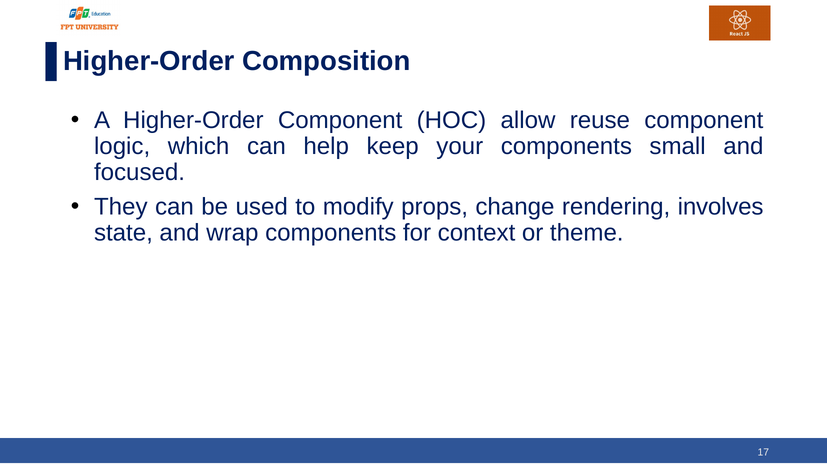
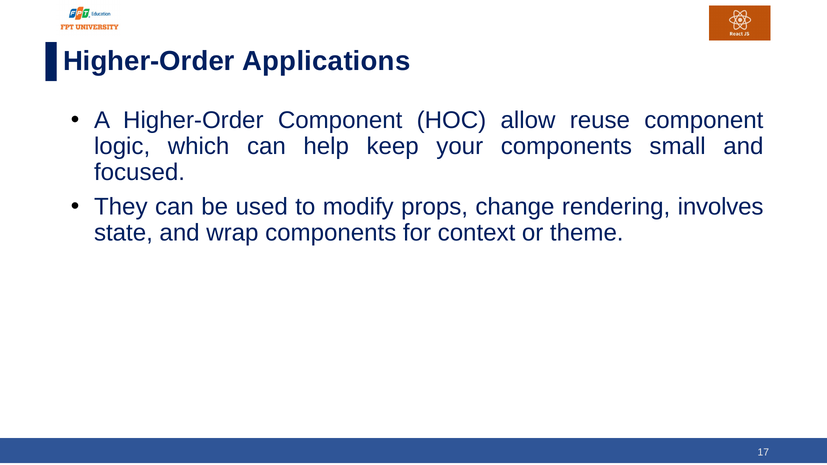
Composition: Composition -> Applications
